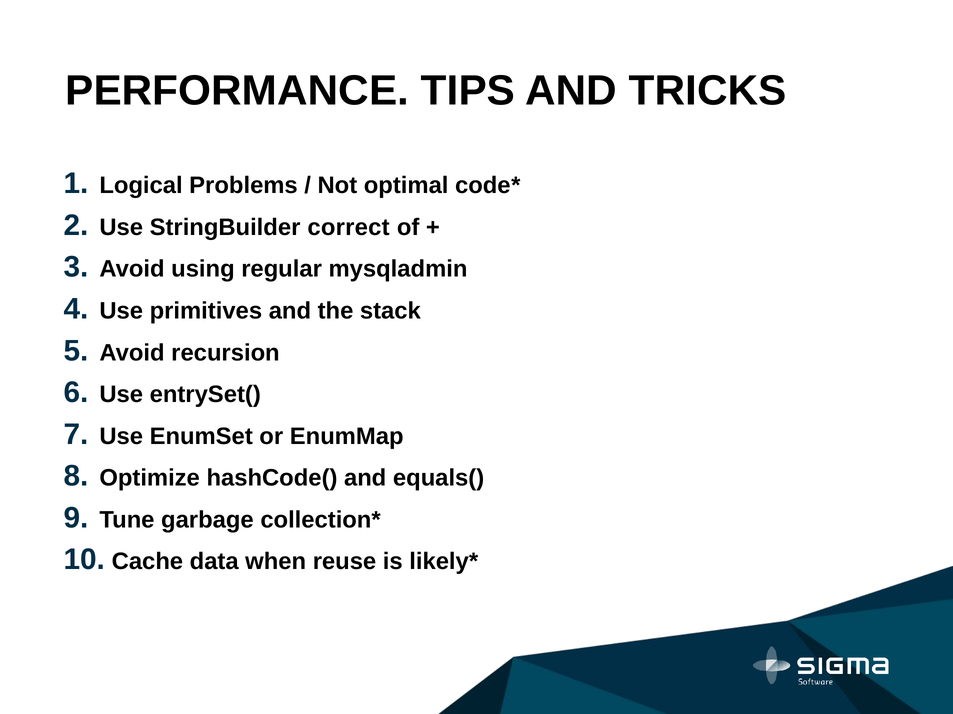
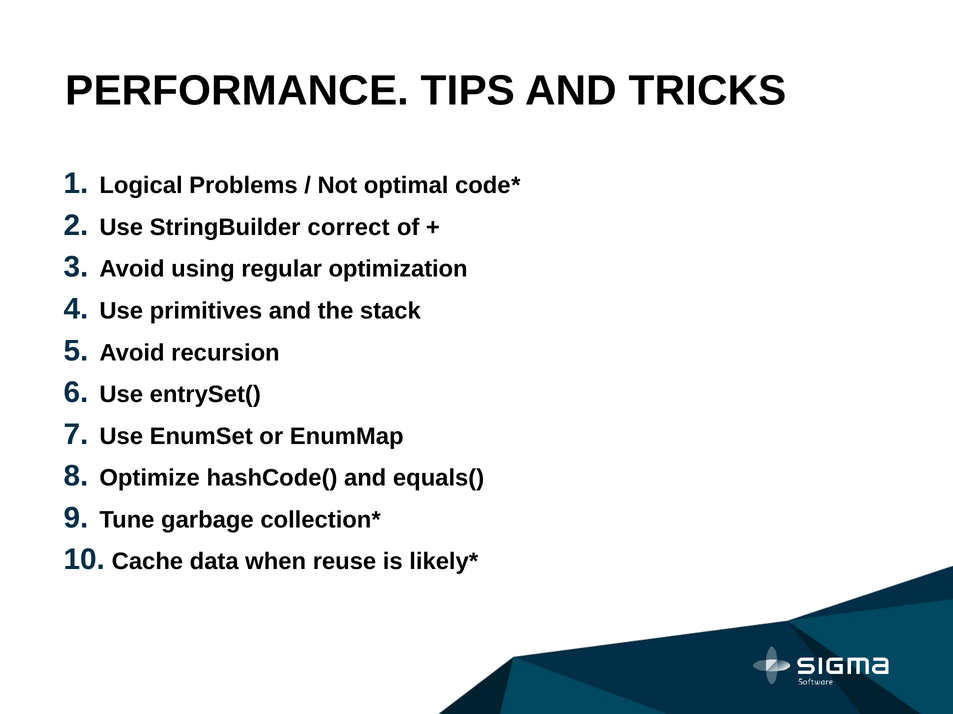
mysqladmin: mysqladmin -> optimization
